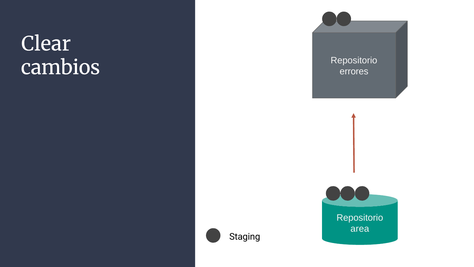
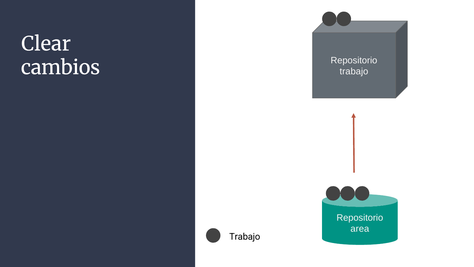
errores at (354, 71): errores -> trabajo
Staging at (245, 237): Staging -> Trabajo
